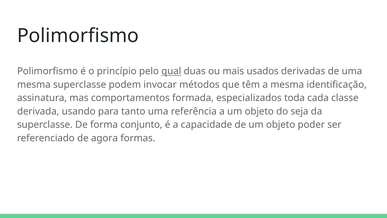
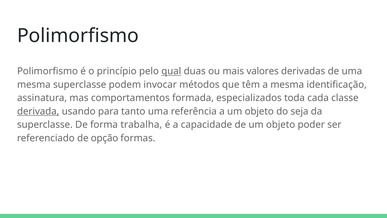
usados: usados -> valores
derivada underline: none -> present
conjunto: conjunto -> trabalha
agora: agora -> opção
